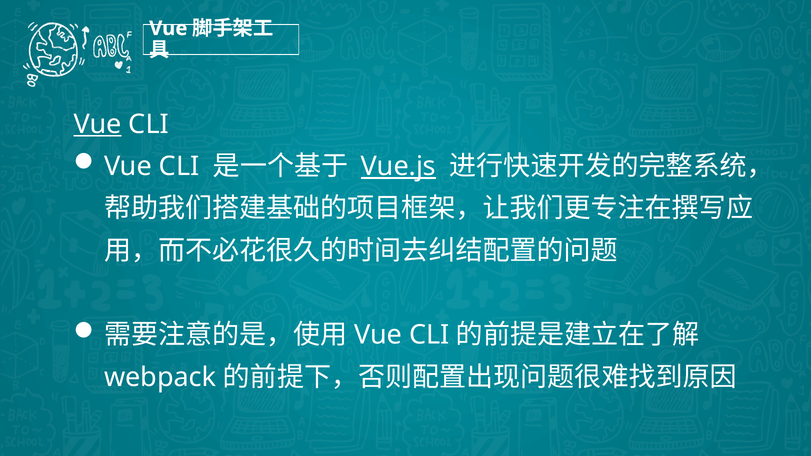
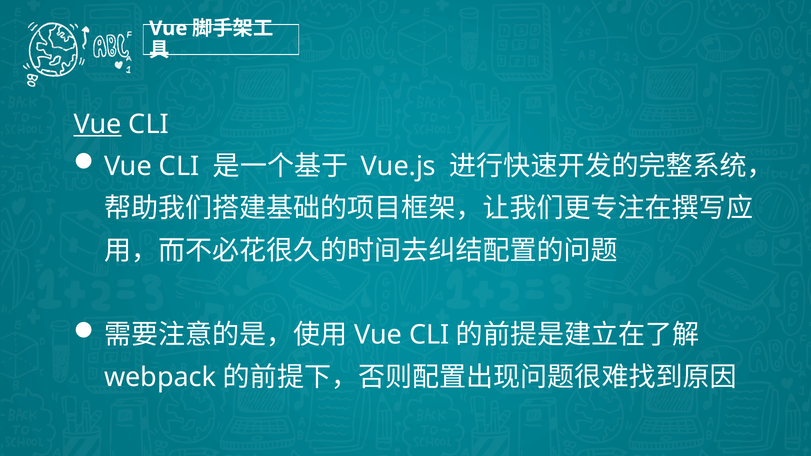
Vue.js underline: present -> none
